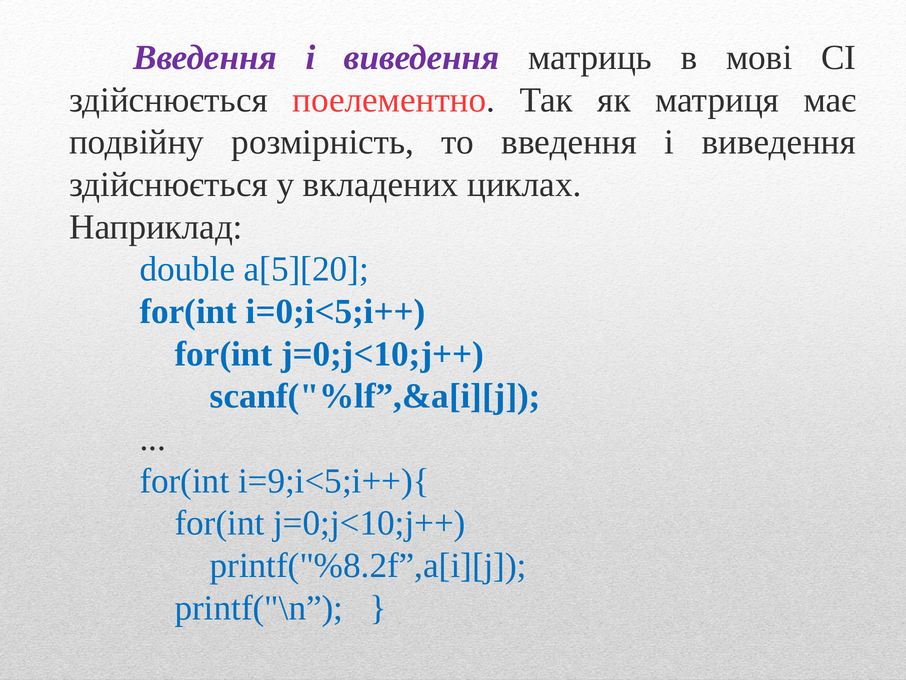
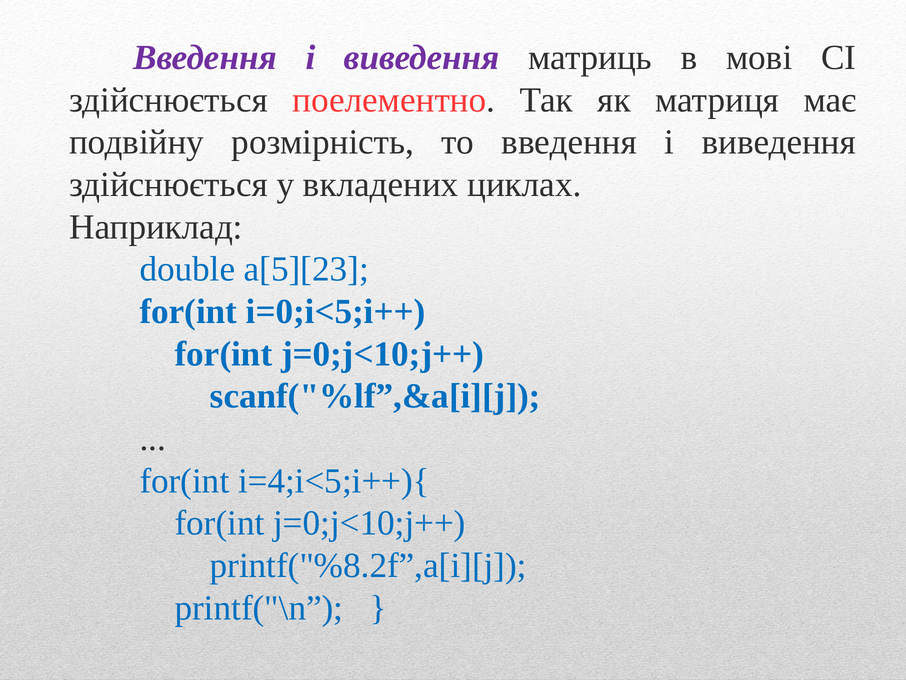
a[5][20: a[5][20 -> a[5][23
i=9;i<5;i++){: i=9;i<5;i++){ -> i=4;i<5;i++){
